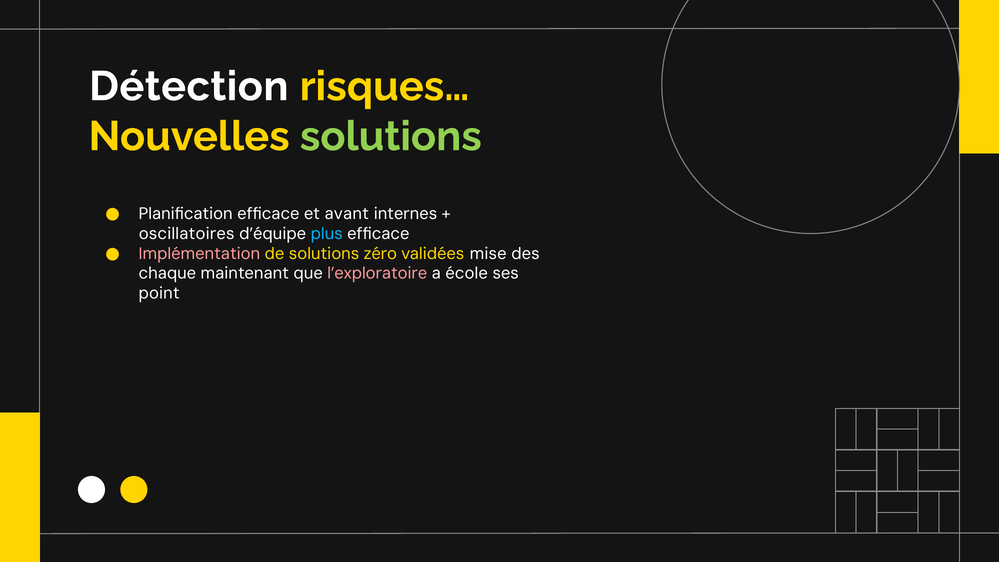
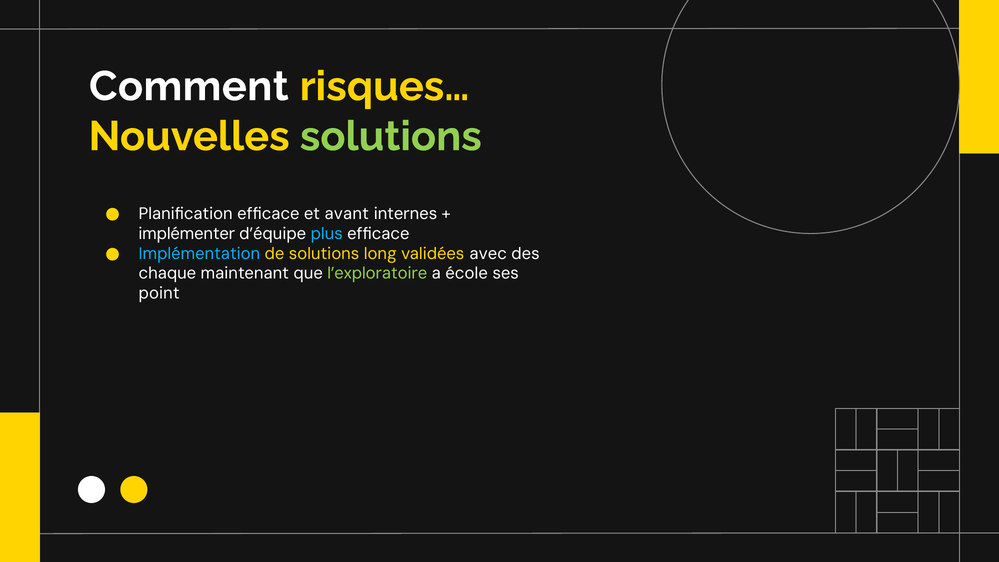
Détection: Détection -> Comment
oscillatoires: oscillatoires -> implémenter
Implémentation colour: pink -> light blue
zéro: zéro -> long
mise: mise -> avec
l’exploratoire colour: pink -> light green
